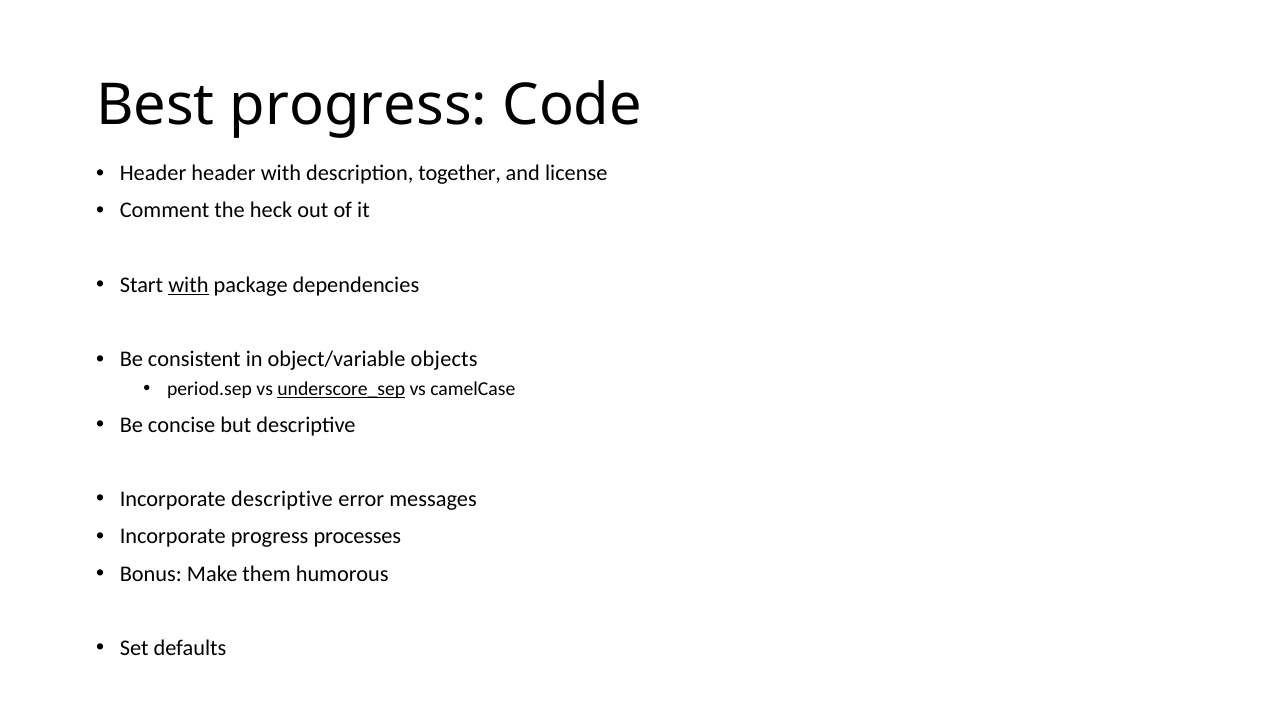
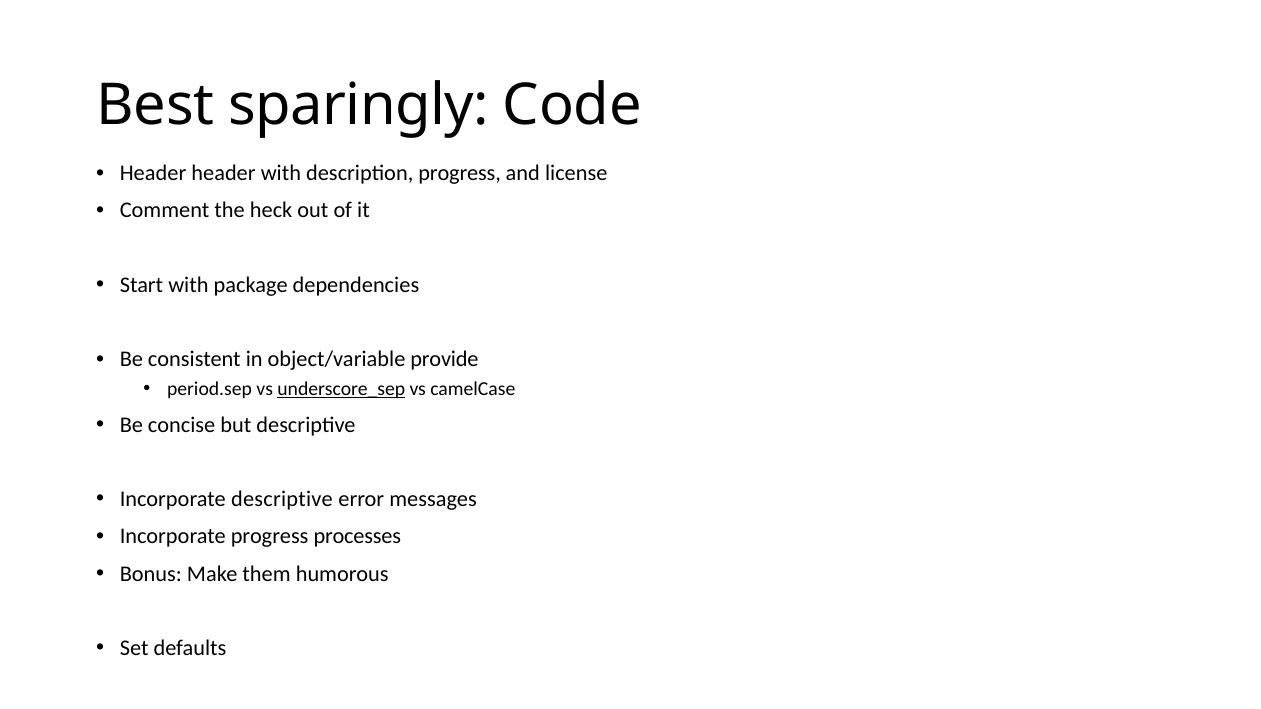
Best progress: progress -> sparingly
description together: together -> progress
with at (188, 285) underline: present -> none
objects: objects -> provide
